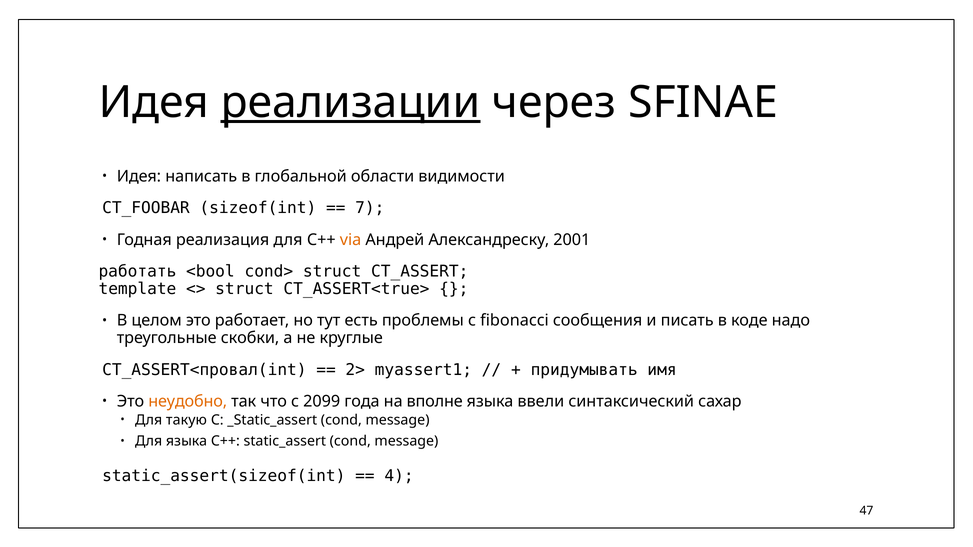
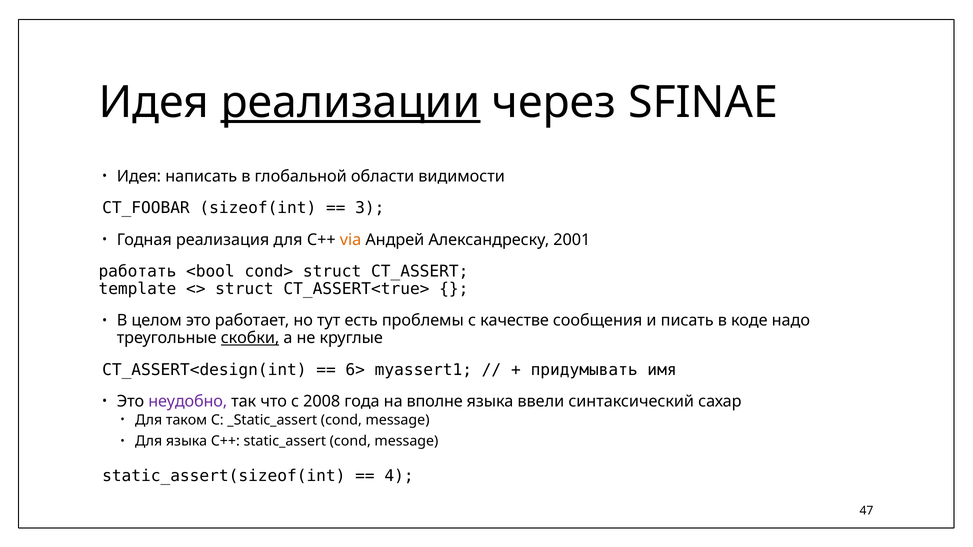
7: 7 -> 3
fibonacci: fibonacci -> качестве
скобки underline: none -> present
CT_ASSERT<провал(int: CT_ASSERT<провал(int -> CT_ASSERT<design(int
2>: 2> -> 6>
неудобно colour: orange -> purple
2099: 2099 -> 2008
такую: такую -> таком
